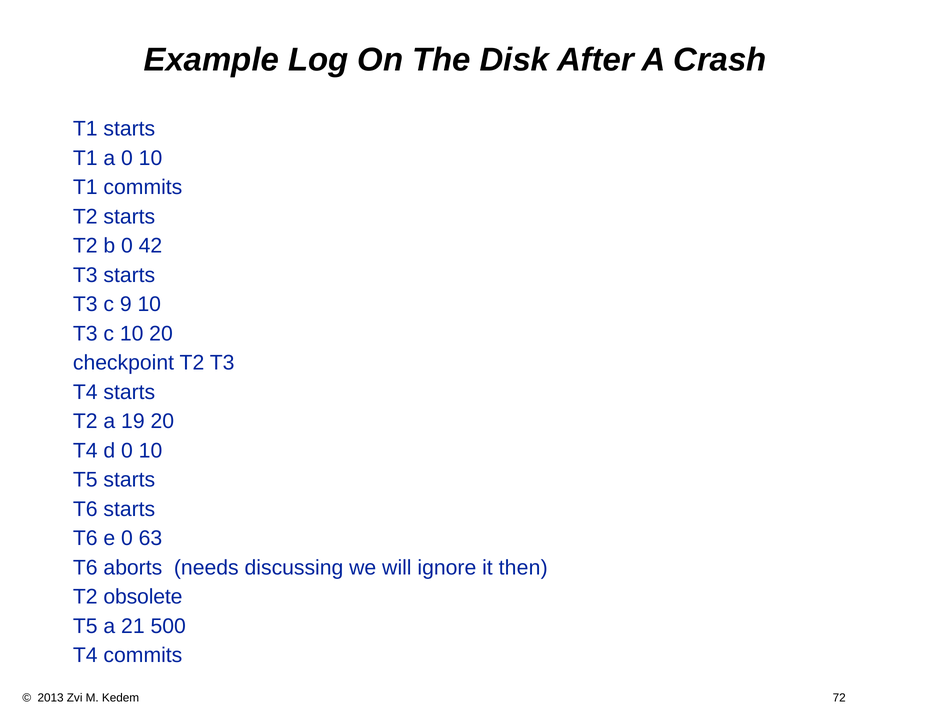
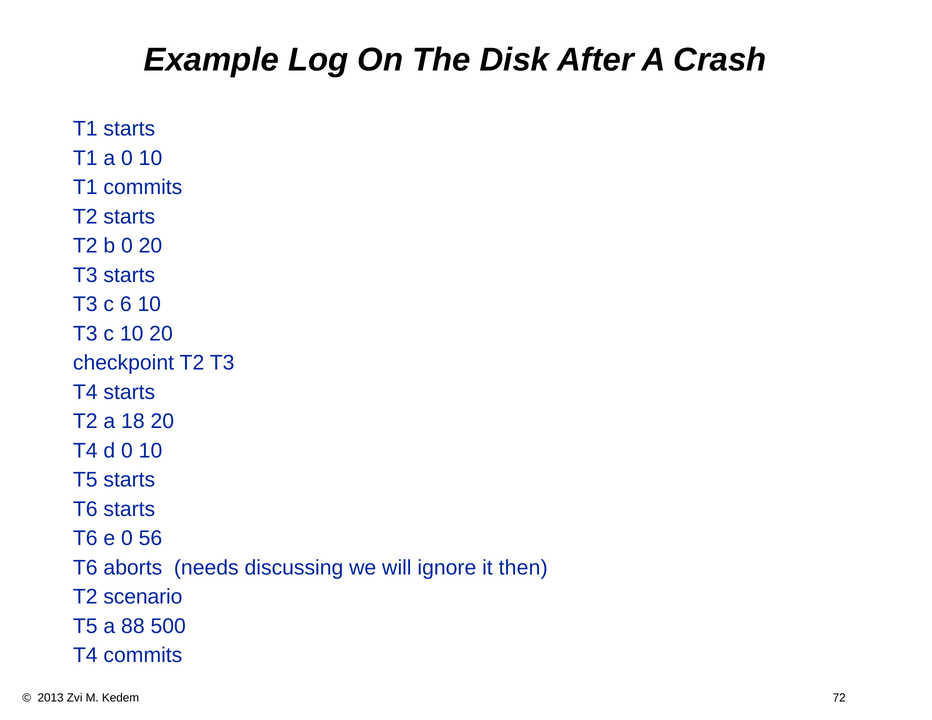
0 42: 42 -> 20
9: 9 -> 6
19: 19 -> 18
63: 63 -> 56
obsolete: obsolete -> scenario
21: 21 -> 88
